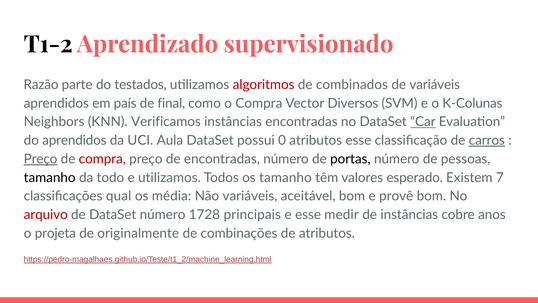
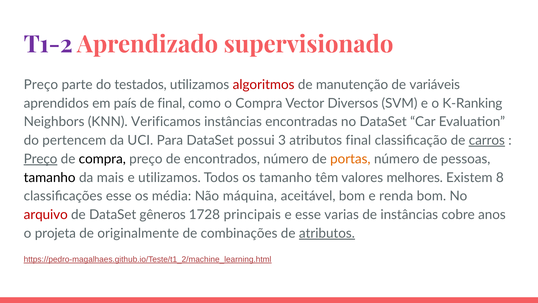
T1-2 colour: black -> purple
Razão at (41, 85): Razão -> Preço
combinados: combinados -> manutenção
K-Colunas: K-Colunas -> K-Ranking
Car underline: present -> none
do aprendidos: aprendidos -> pertencem
Aula: Aula -> Para
0: 0 -> 3
atributos esse: esse -> final
compra at (102, 159) colour: red -> black
de encontradas: encontradas -> encontrados
portas colour: black -> orange
todo: todo -> mais
esperado: esperado -> melhores
7: 7 -> 8
classificações qual: qual -> esse
Não variáveis: variáveis -> máquina
provê: provê -> renda
DataSet número: número -> gêneros
medir: medir -> varias
atributos at (327, 233) underline: none -> present
